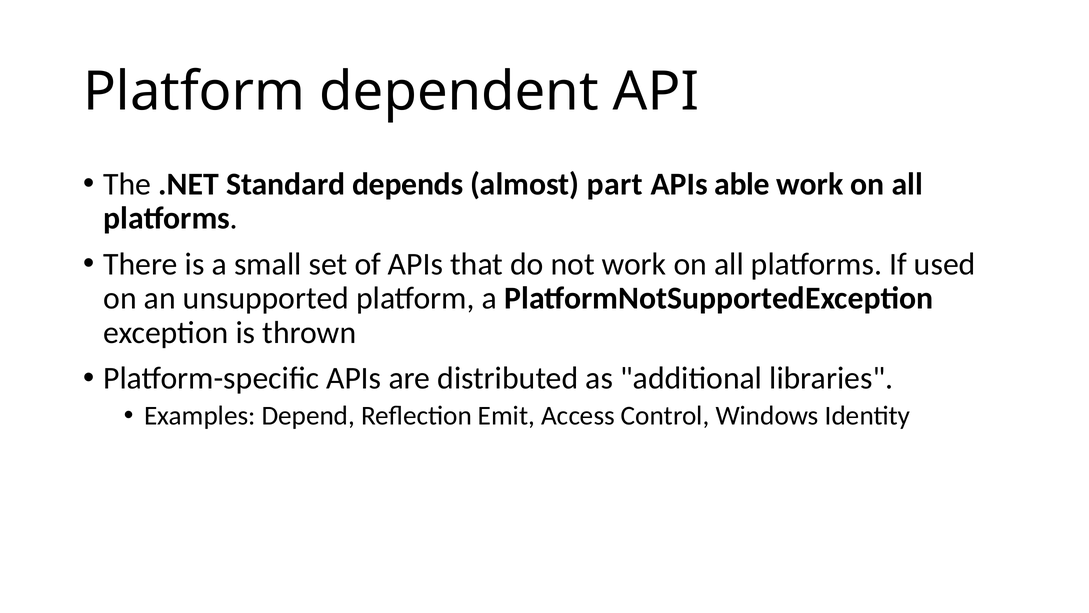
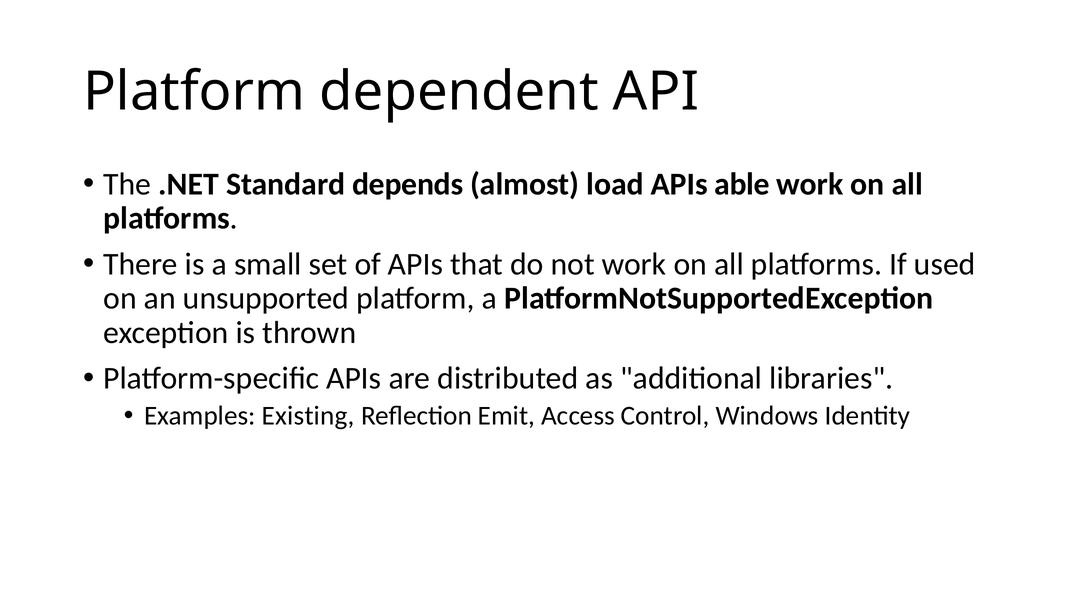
part: part -> load
Depend: Depend -> Existing
